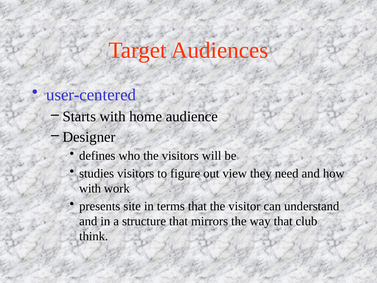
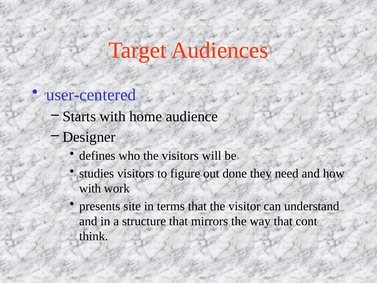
view: view -> done
club: club -> cont
